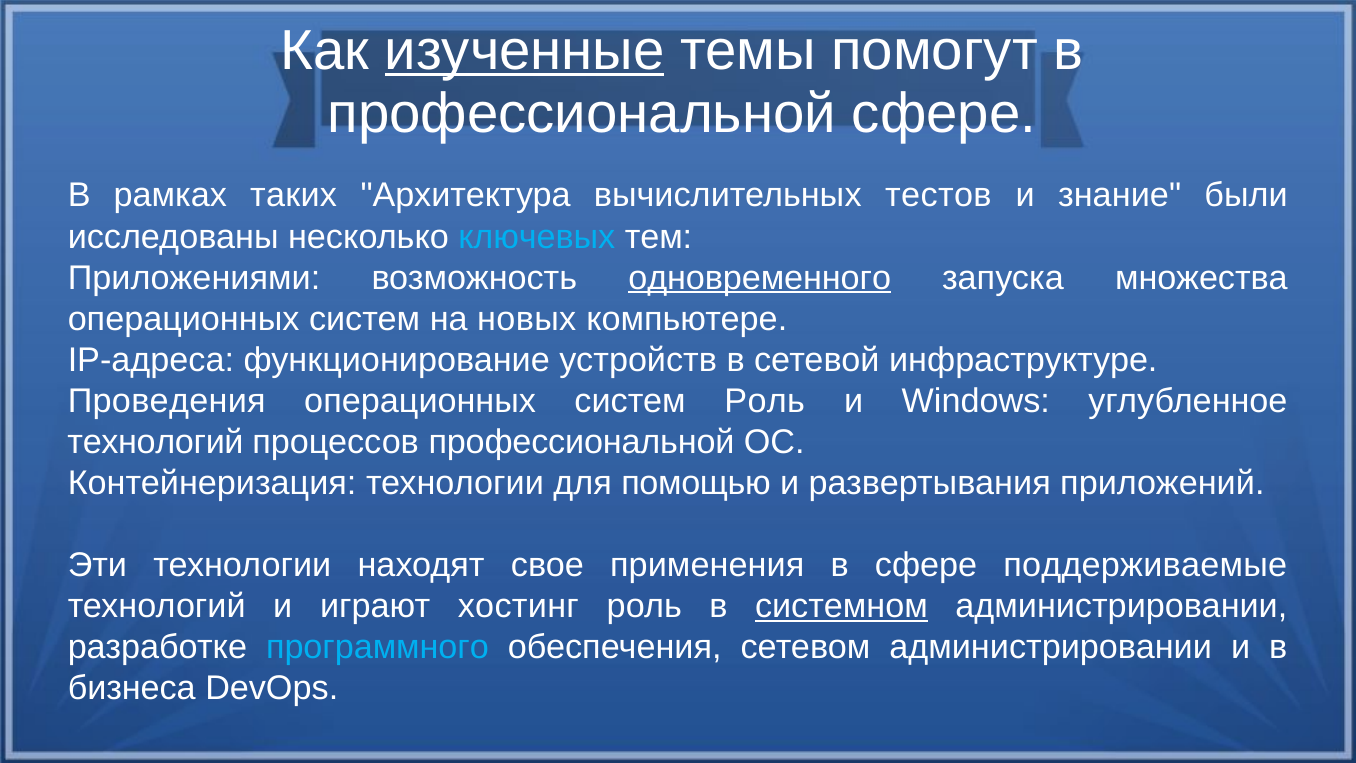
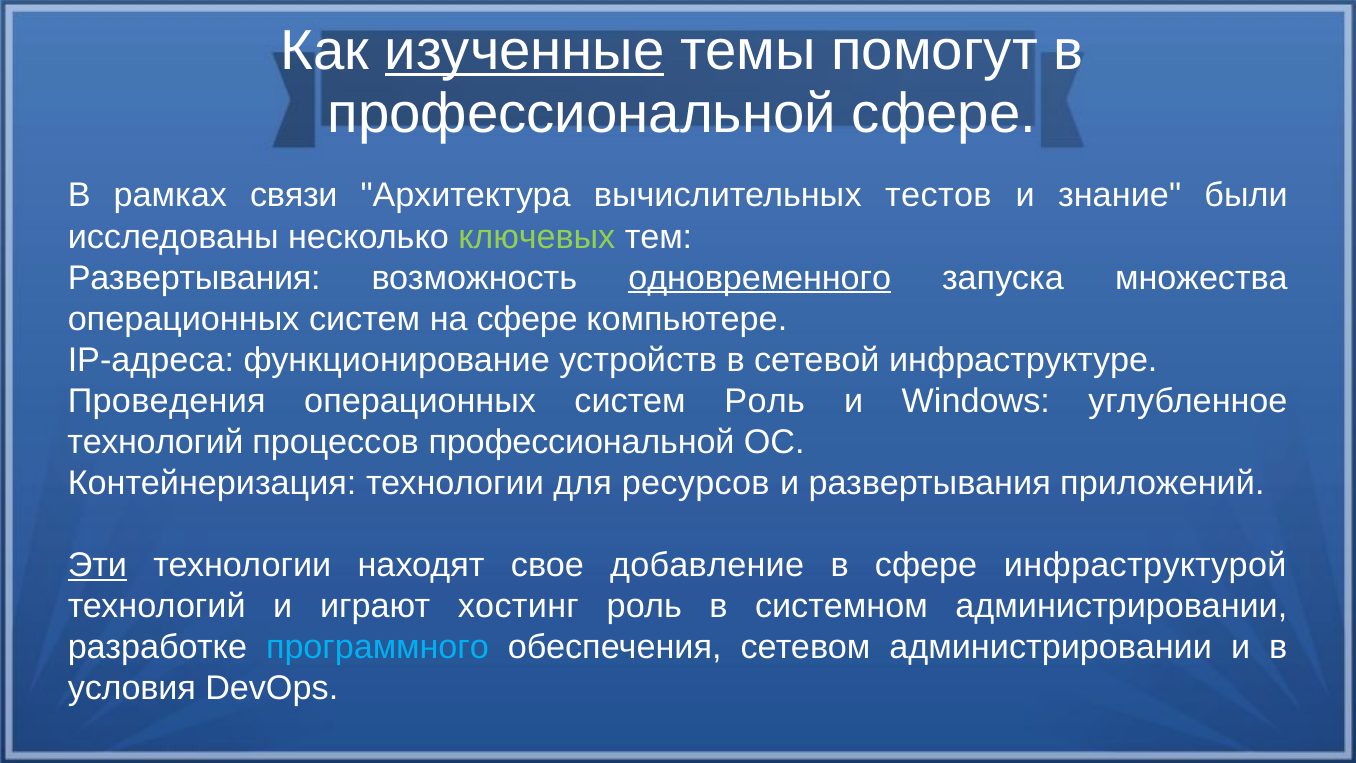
таких: таких -> связи
ключевых colour: light blue -> light green
Приложениями at (194, 278): Приложениями -> Развертывания
на новых: новых -> сфере
помощью: помощью -> ресурсов
Эти underline: none -> present
применения: применения -> добавление
поддерживаемые: поддерживаемые -> инфраструктурой
системном underline: present -> none
бизнеса: бизнеса -> условия
